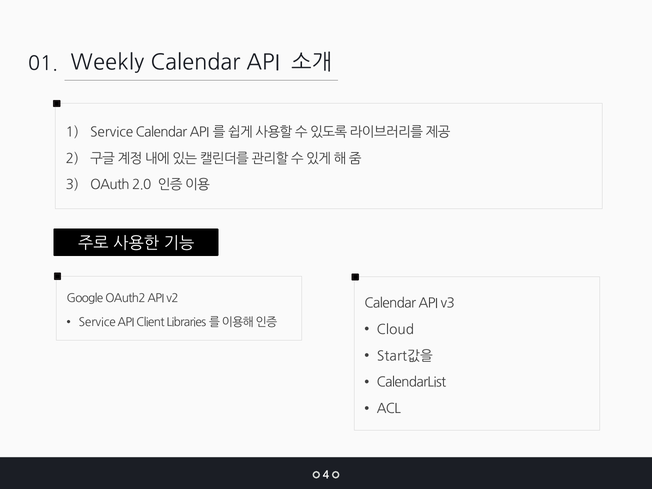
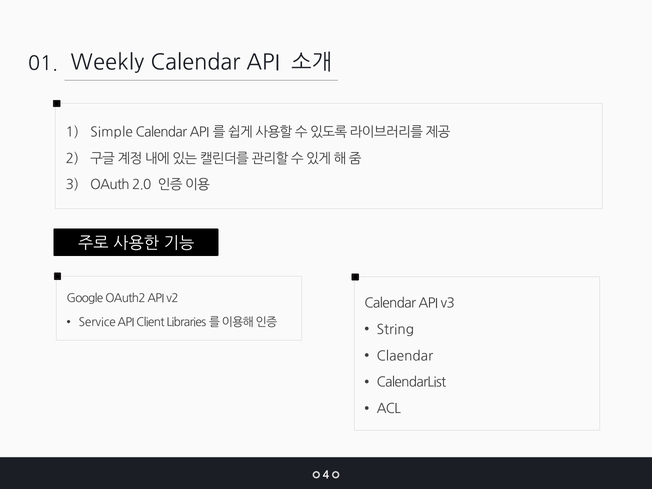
Service at (112, 132): Service -> Simple
Cloud: Cloud -> String
Start값을: Start값을 -> Claendar
